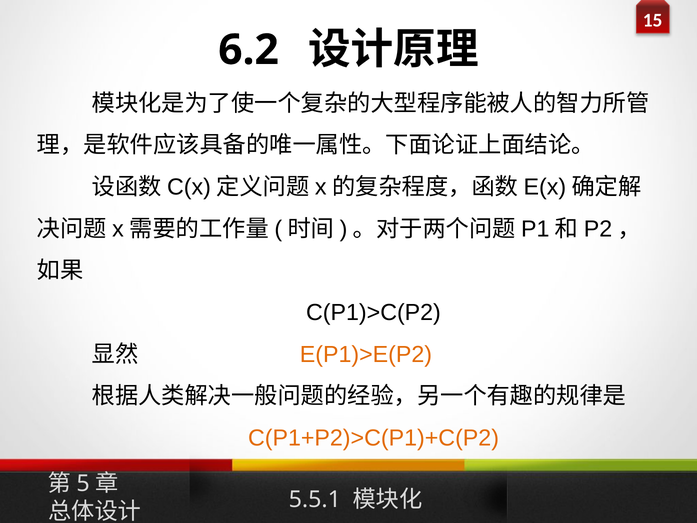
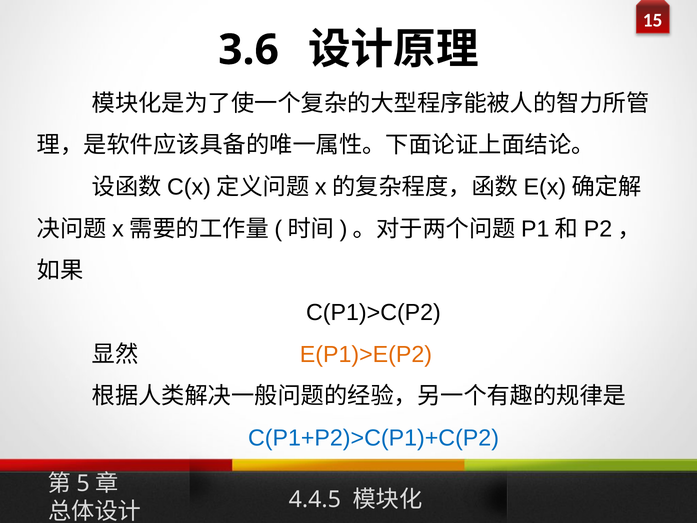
6.2: 6.2 -> 3.6
C(P1+P2)>C(P1)+C(P2 colour: orange -> blue
5.5.1: 5.5.1 -> 4.4.5
